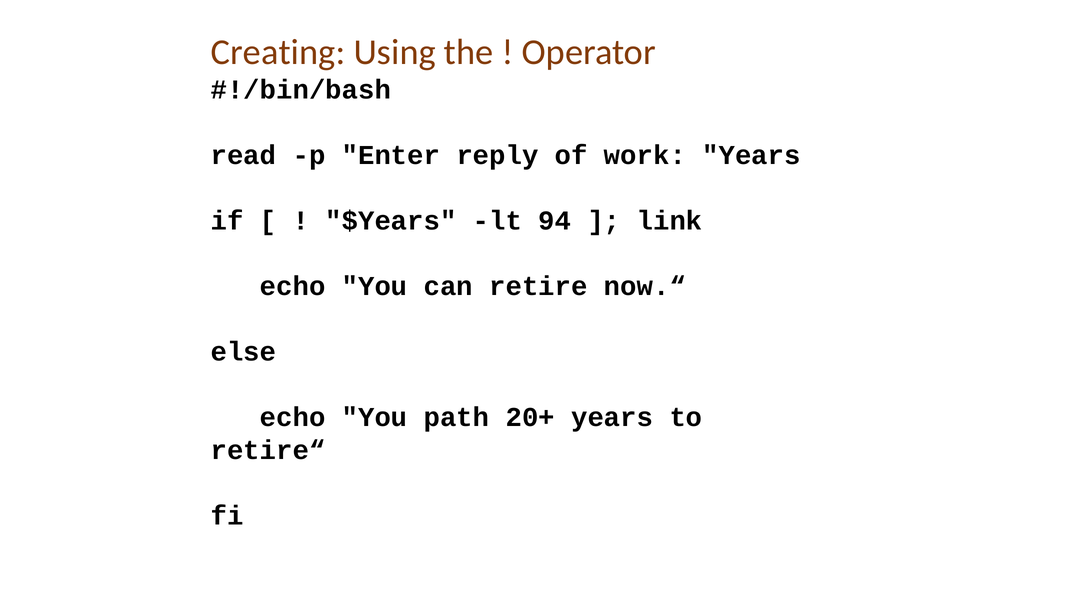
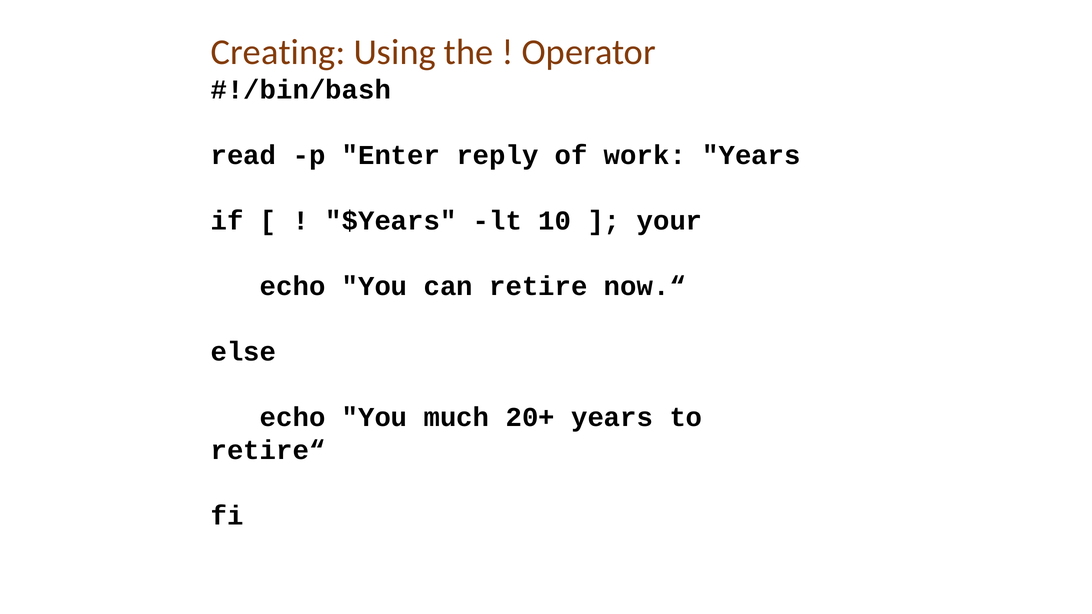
94: 94 -> 10
link: link -> your
path: path -> much
